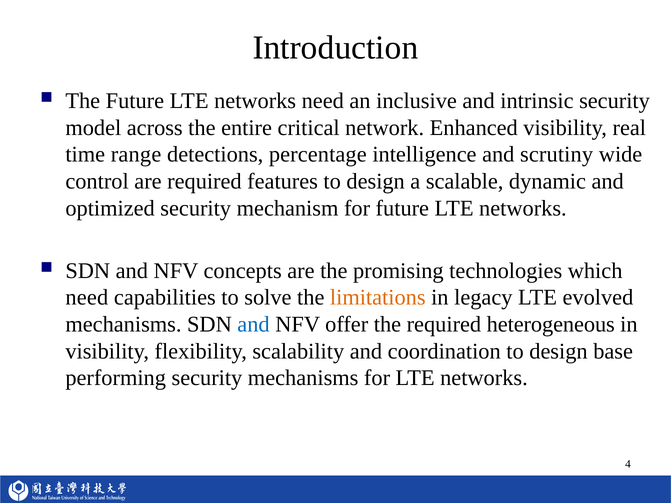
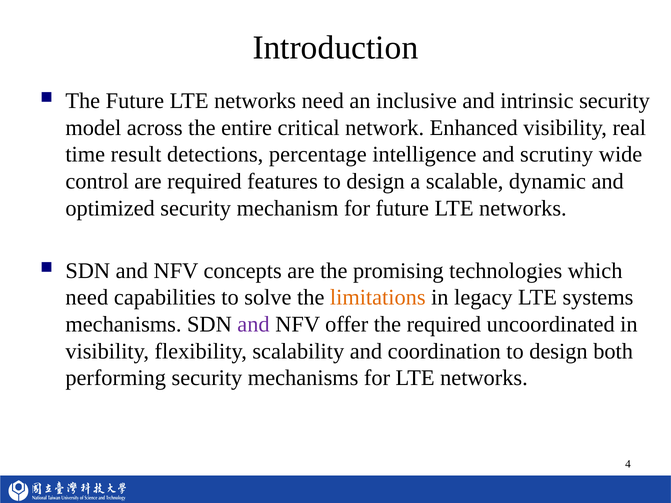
range: range -> result
evolved: evolved -> systems
and at (254, 325) colour: blue -> purple
heterogeneous: heterogeneous -> uncoordinated
base: base -> both
